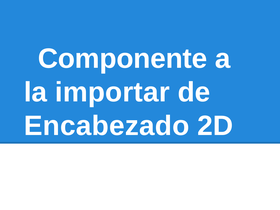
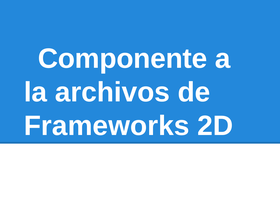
importar: importar -> archivos
Encabezado: Encabezado -> Frameworks
